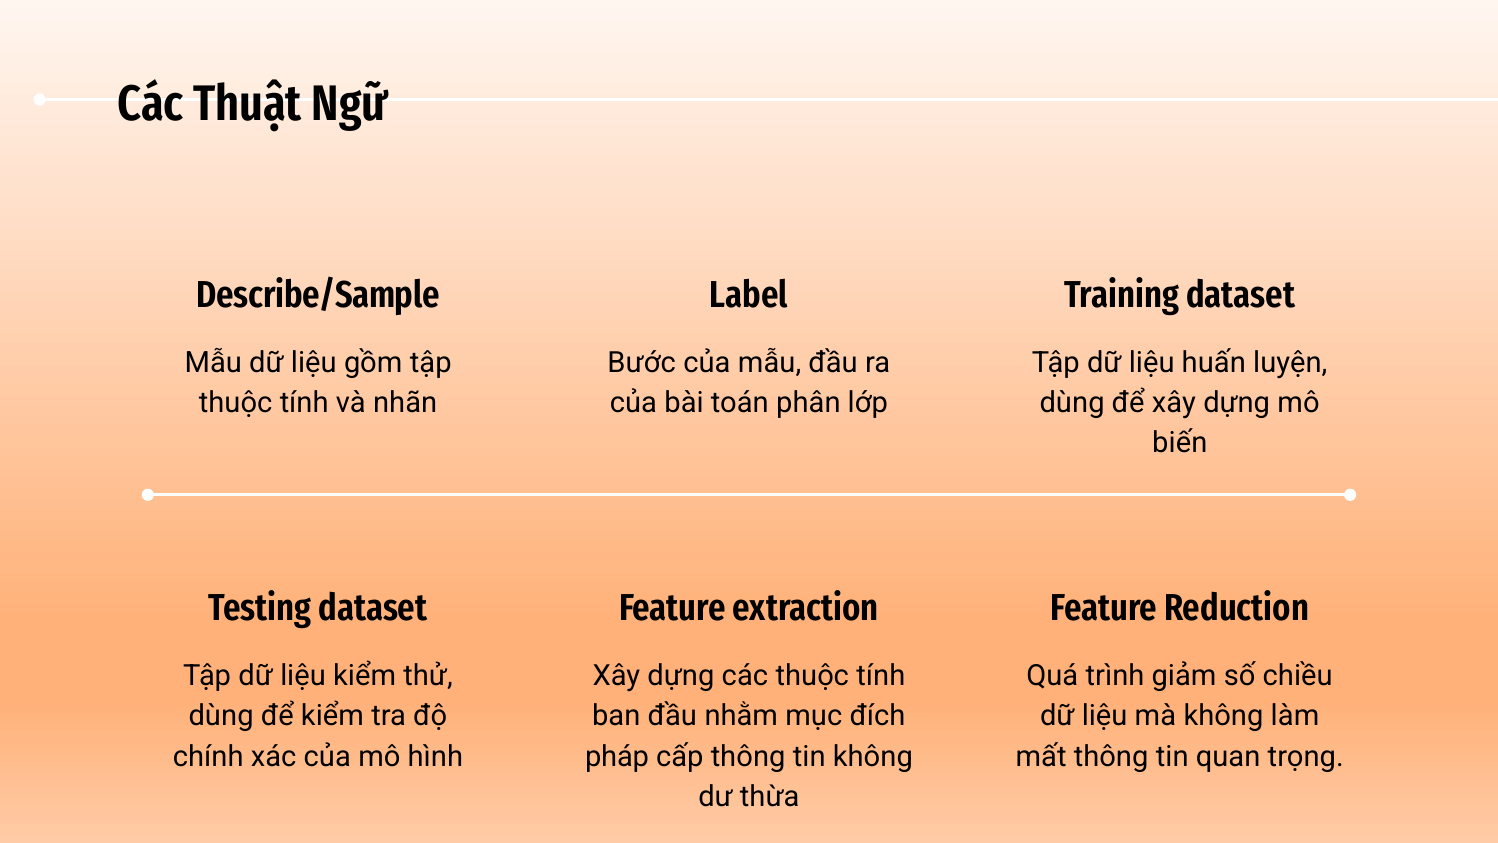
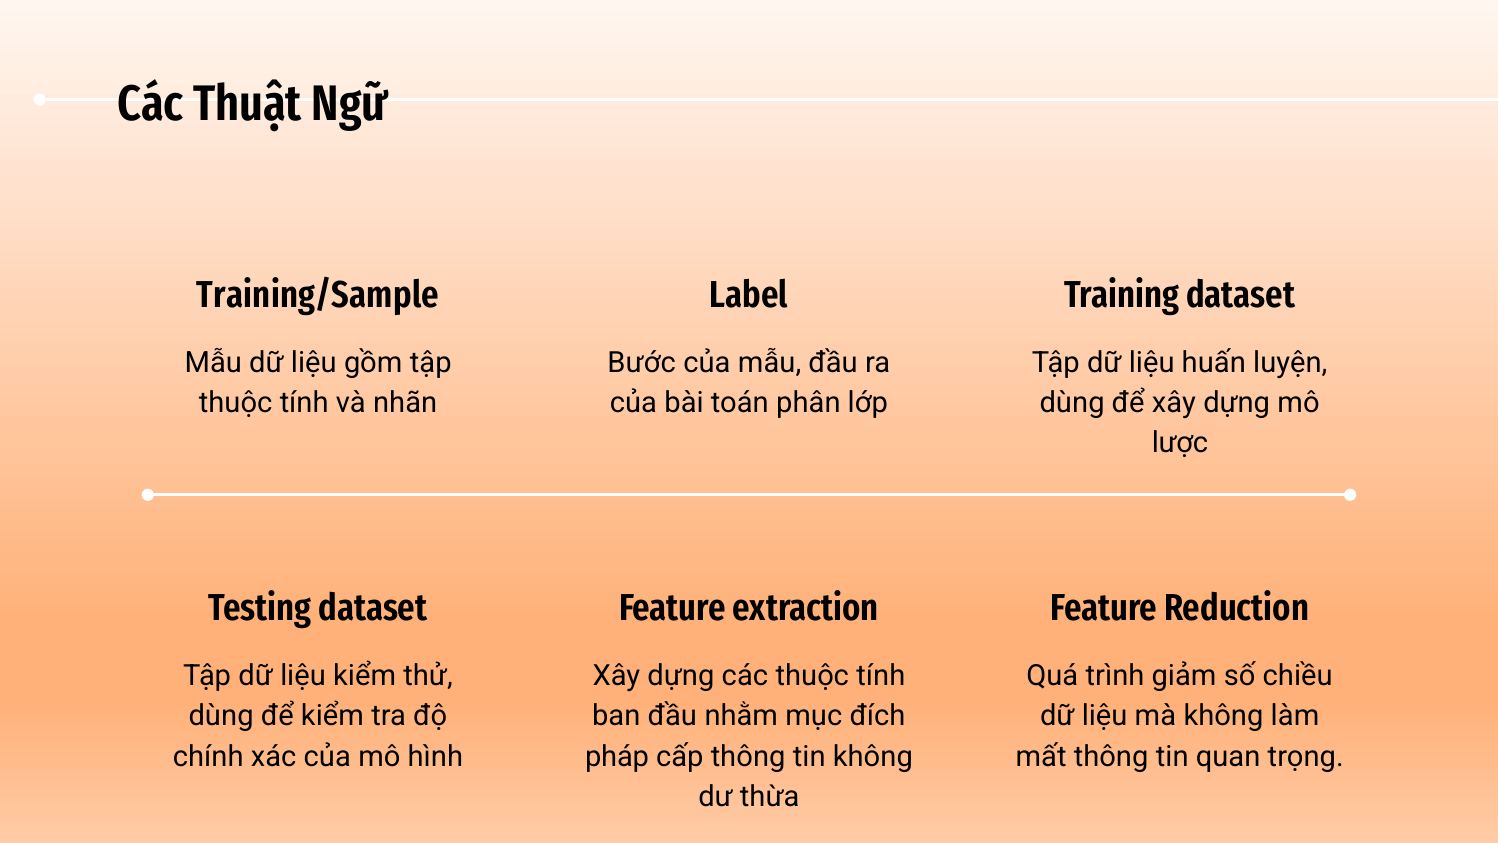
Describe/Sample: Describe/Sample -> Training/Sample
biến: biến -> lược
